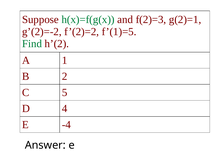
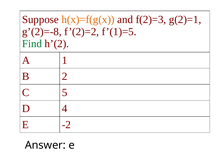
h(x)=f(g(x colour: green -> orange
g’(2)=-2: g’(2)=-2 -> g’(2)=-8
-4: -4 -> -2
